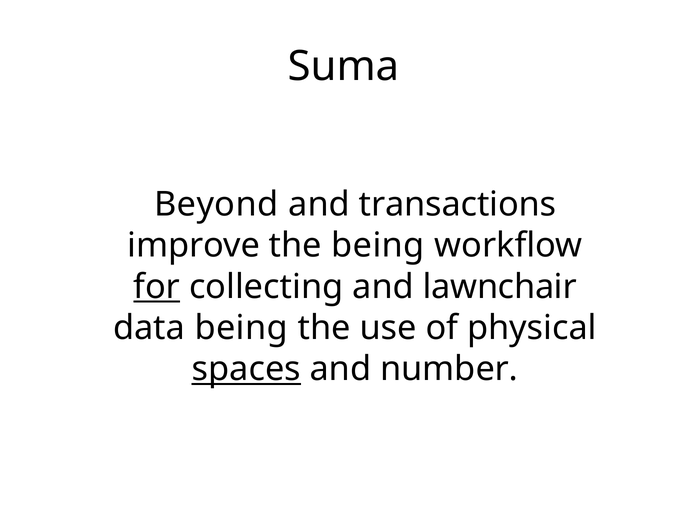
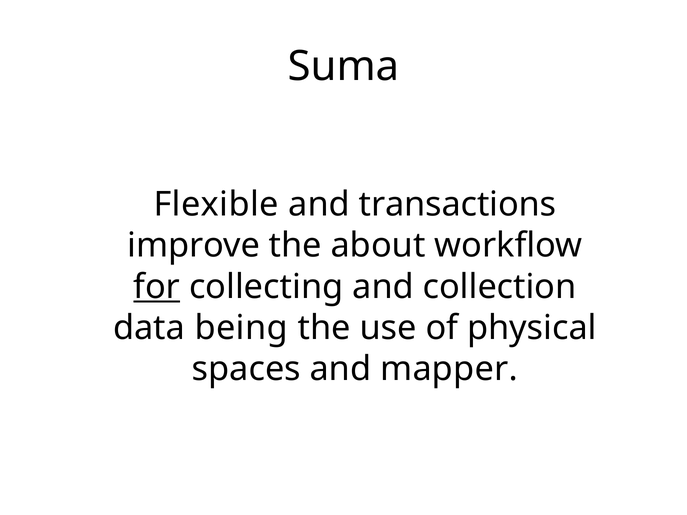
Beyond: Beyond -> Flexible
the being: being -> about
lawnchair: lawnchair -> collection
spaces underline: present -> none
number: number -> mapper
